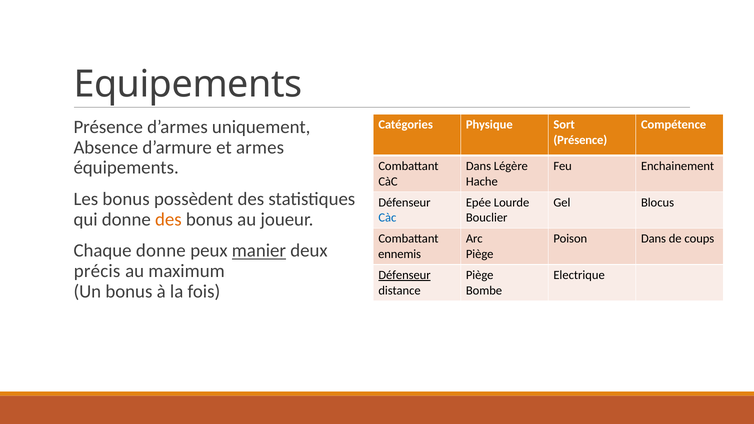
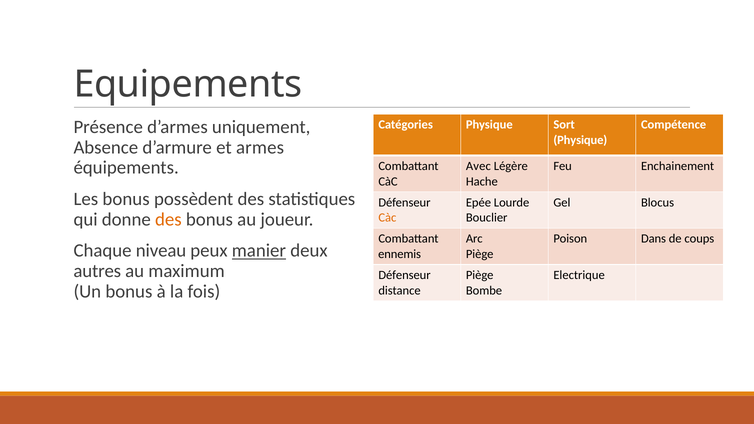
Présence at (580, 140): Présence -> Physique
Dans at (478, 166): Dans -> Avec
Càc at (387, 218) colour: blue -> orange
Chaque donne: donne -> niveau
précis: précis -> autres
Défenseur at (405, 275) underline: present -> none
